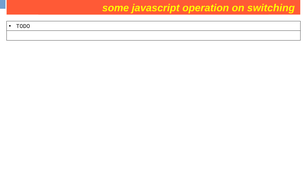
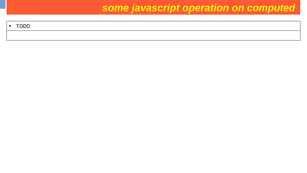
switching: switching -> computed
